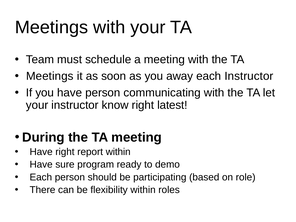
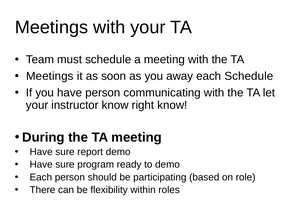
each Instructor: Instructor -> Schedule
right latest: latest -> know
right at (65, 152): right -> sure
report within: within -> demo
